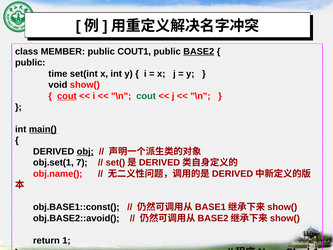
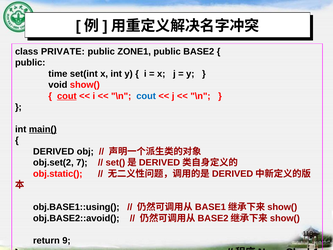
MEMBER: MEMBER -> PRIVATE
COUT1: COUT1 -> ZONE1
BASE2 underline: present -> none
cout at (146, 96) colour: green -> blue
obj underline: present -> none
obj.set(1: obj.set(1 -> obj.set(2
obj.name(: obj.name( -> obj.static(
obj.BASE1::const(: obj.BASE1::const( -> obj.BASE1::using(
1: 1 -> 9
